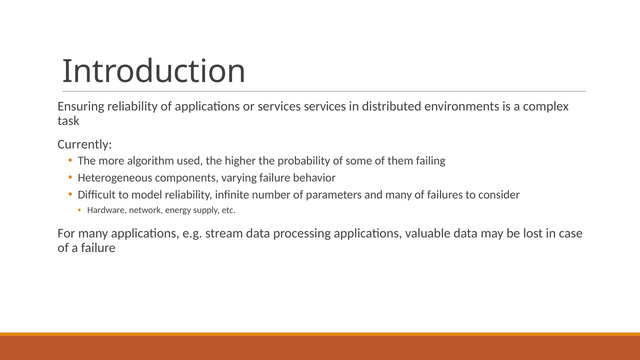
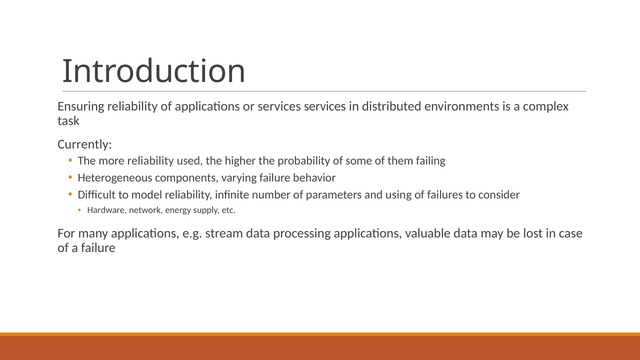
more algorithm: algorithm -> reliability
and many: many -> using
